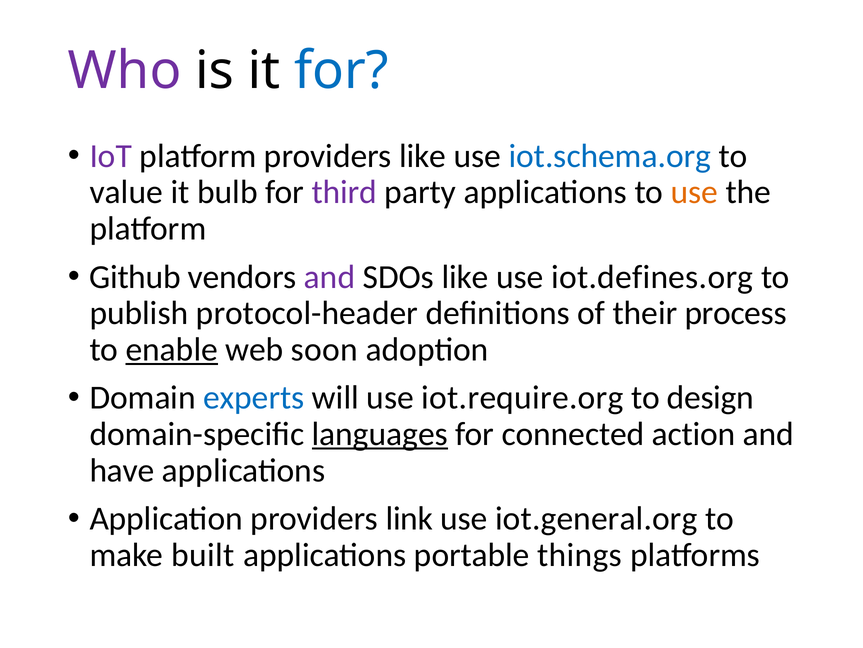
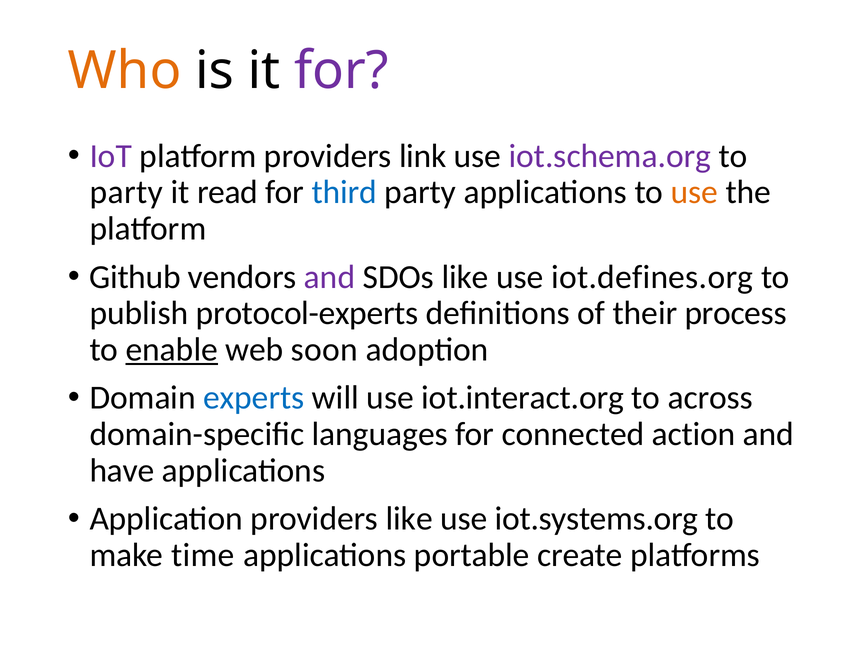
Who colour: purple -> orange
for at (341, 71) colour: blue -> purple
providers like: like -> link
iot.schema.org colour: blue -> purple
value at (126, 192): value -> party
bulb: bulb -> read
third colour: purple -> blue
protocol-header: protocol-header -> protocol-experts
iot.require.org: iot.require.org -> iot.interact.org
design: design -> across
languages underline: present -> none
providers link: link -> like
iot.general.org: iot.general.org -> iot.systems.org
built: built -> time
things: things -> create
